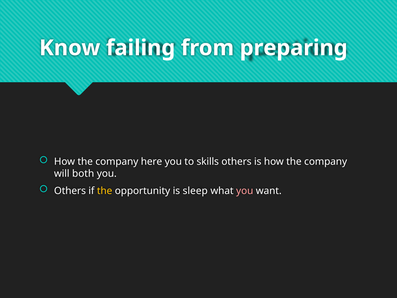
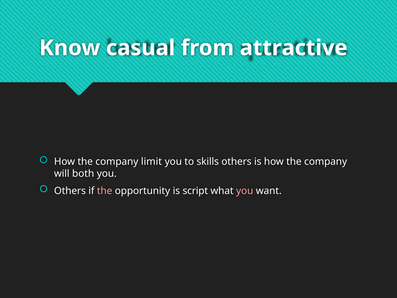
failing: failing -> casual
preparing: preparing -> attractive
here: here -> limit
the at (105, 191) colour: yellow -> pink
sleep: sleep -> script
